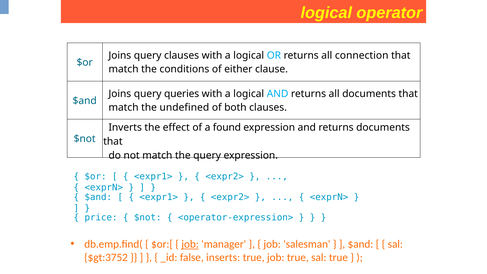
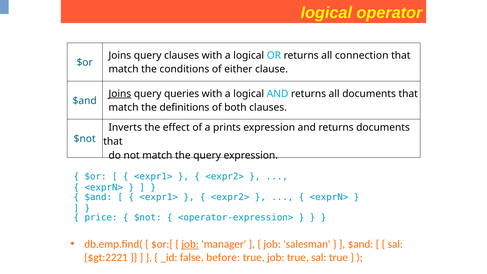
Joins at (120, 94) underline: none -> present
undefined: undefined -> definitions
found: found -> prints
$gt:3752: $gt:3752 -> $gt:2221
inserts: inserts -> before
